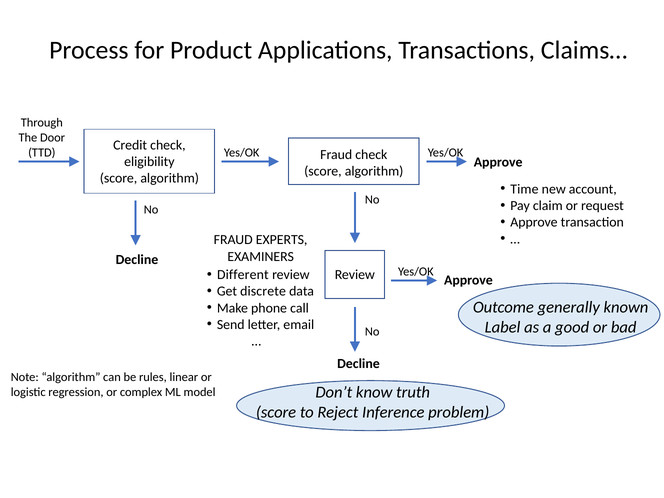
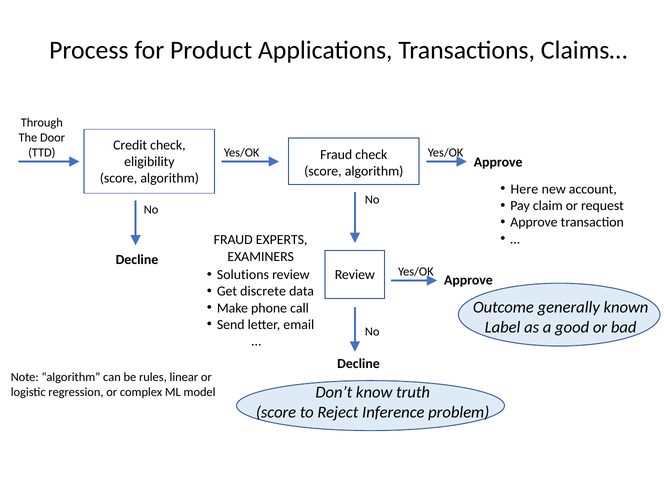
Time: Time -> Here
Different: Different -> Solutions
